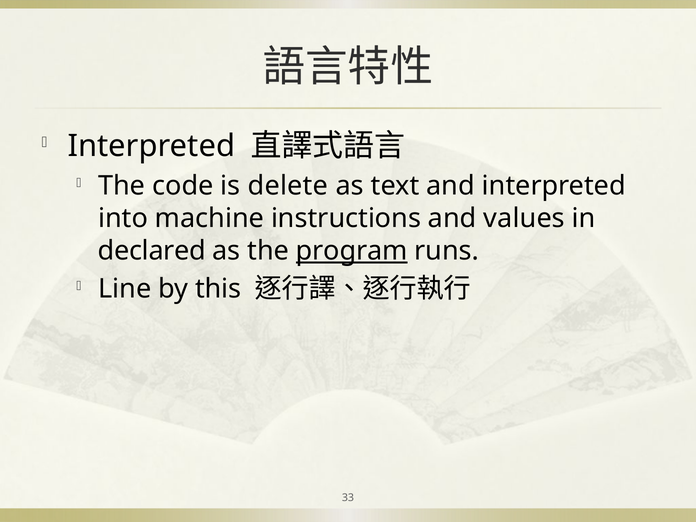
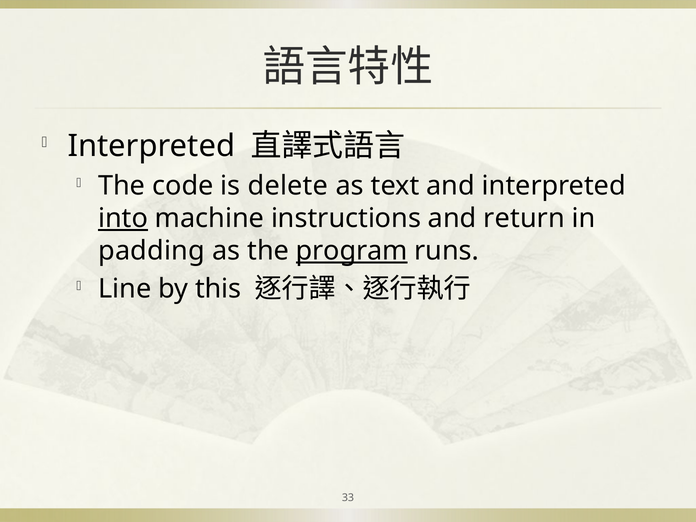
into underline: none -> present
values: values -> return
declared: declared -> padding
